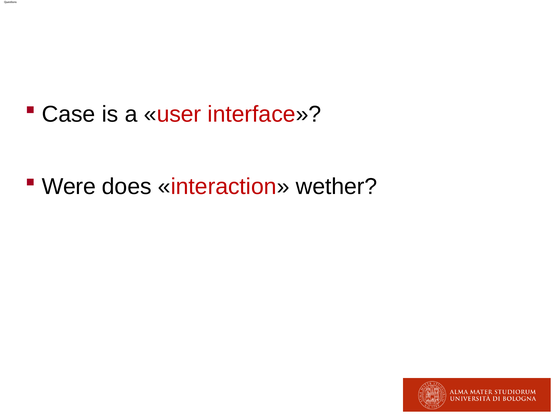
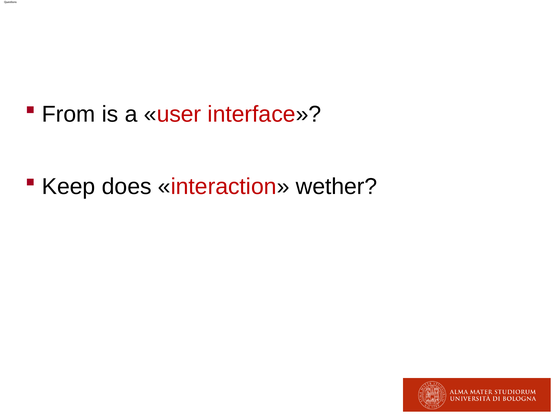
Case: Case -> From
Were: Were -> Keep
